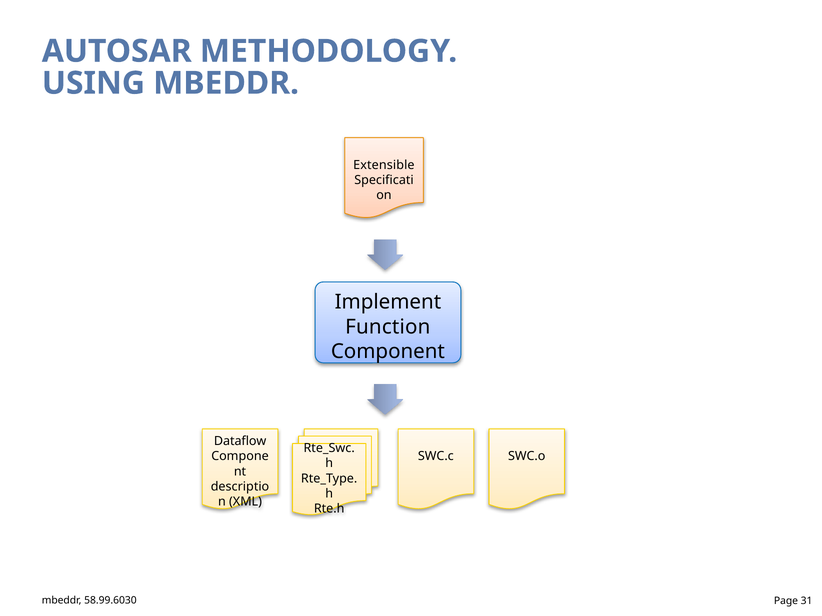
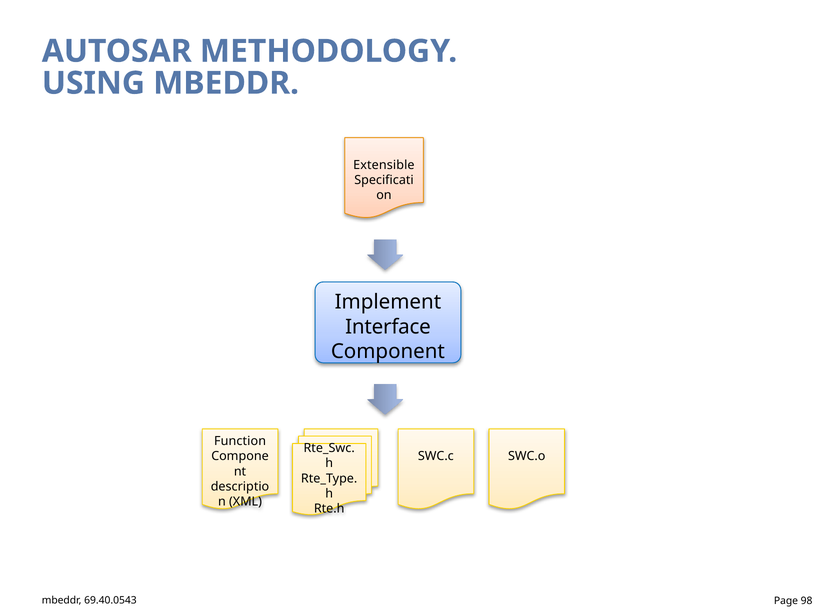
Function: Function -> Interface
Dataflow: Dataflow -> Function
58.99.6030: 58.99.6030 -> 69.40.0543
31: 31 -> 98
